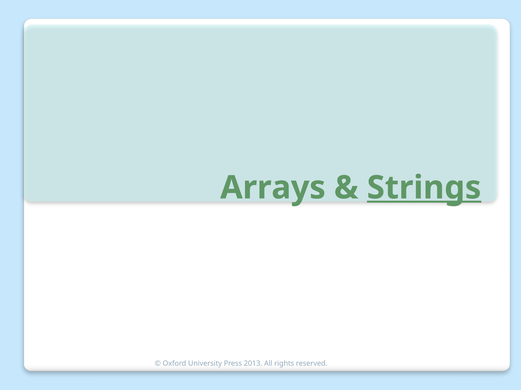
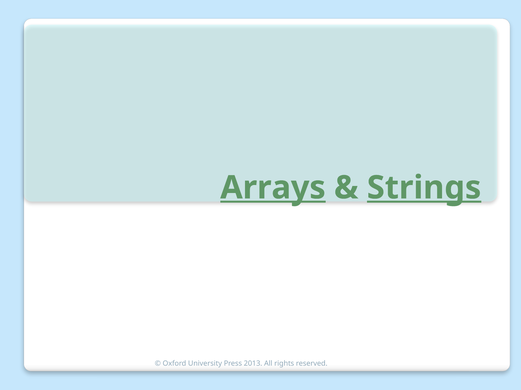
Arrays underline: none -> present
